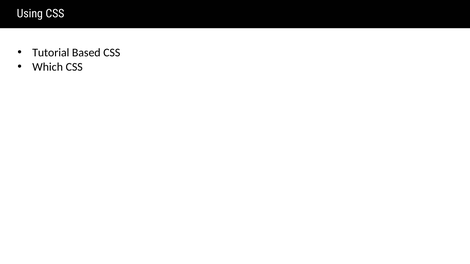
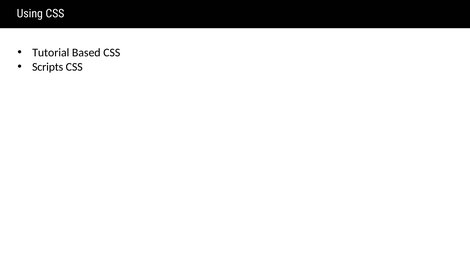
Which: Which -> Scripts
